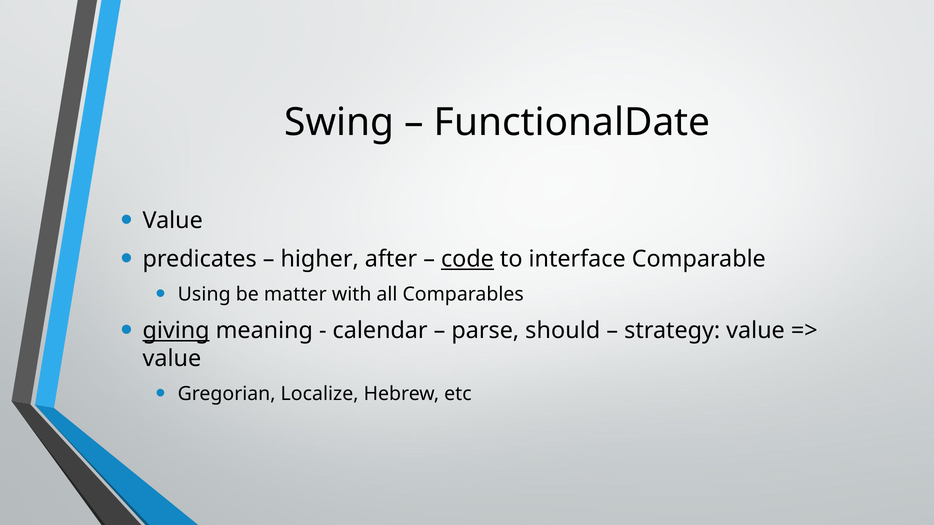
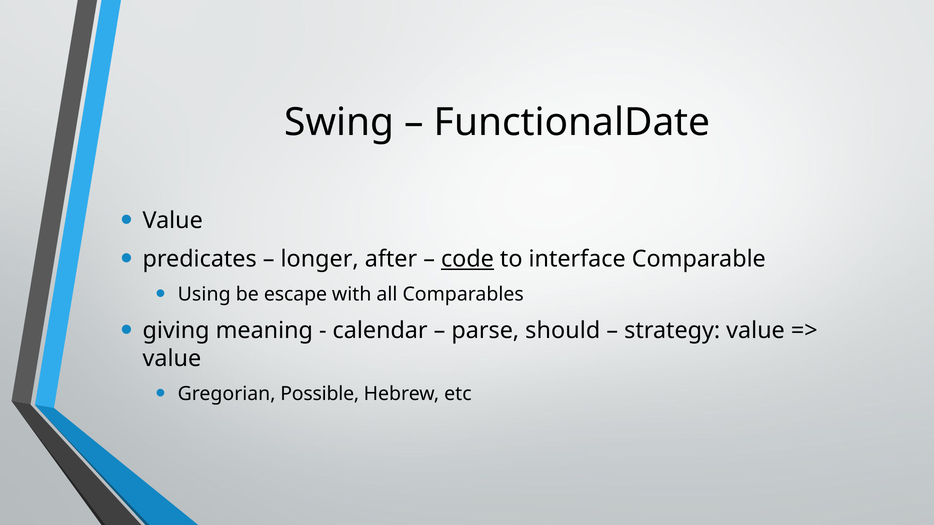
higher: higher -> longer
matter: matter -> escape
giving underline: present -> none
Localize: Localize -> Possible
